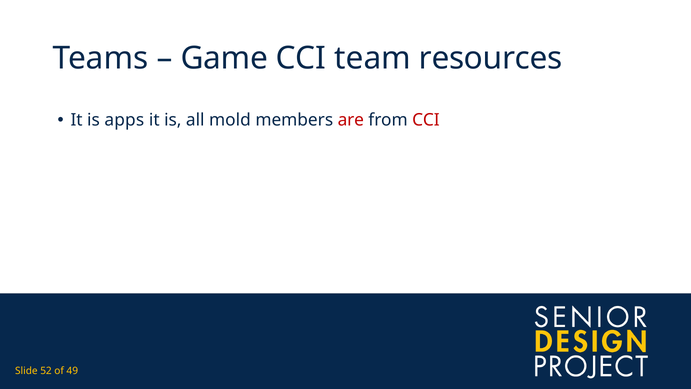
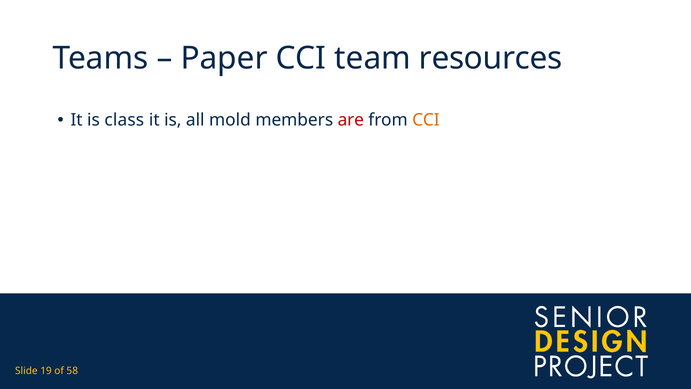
Game: Game -> Paper
apps: apps -> class
CCI at (426, 120) colour: red -> orange
52: 52 -> 19
49: 49 -> 58
